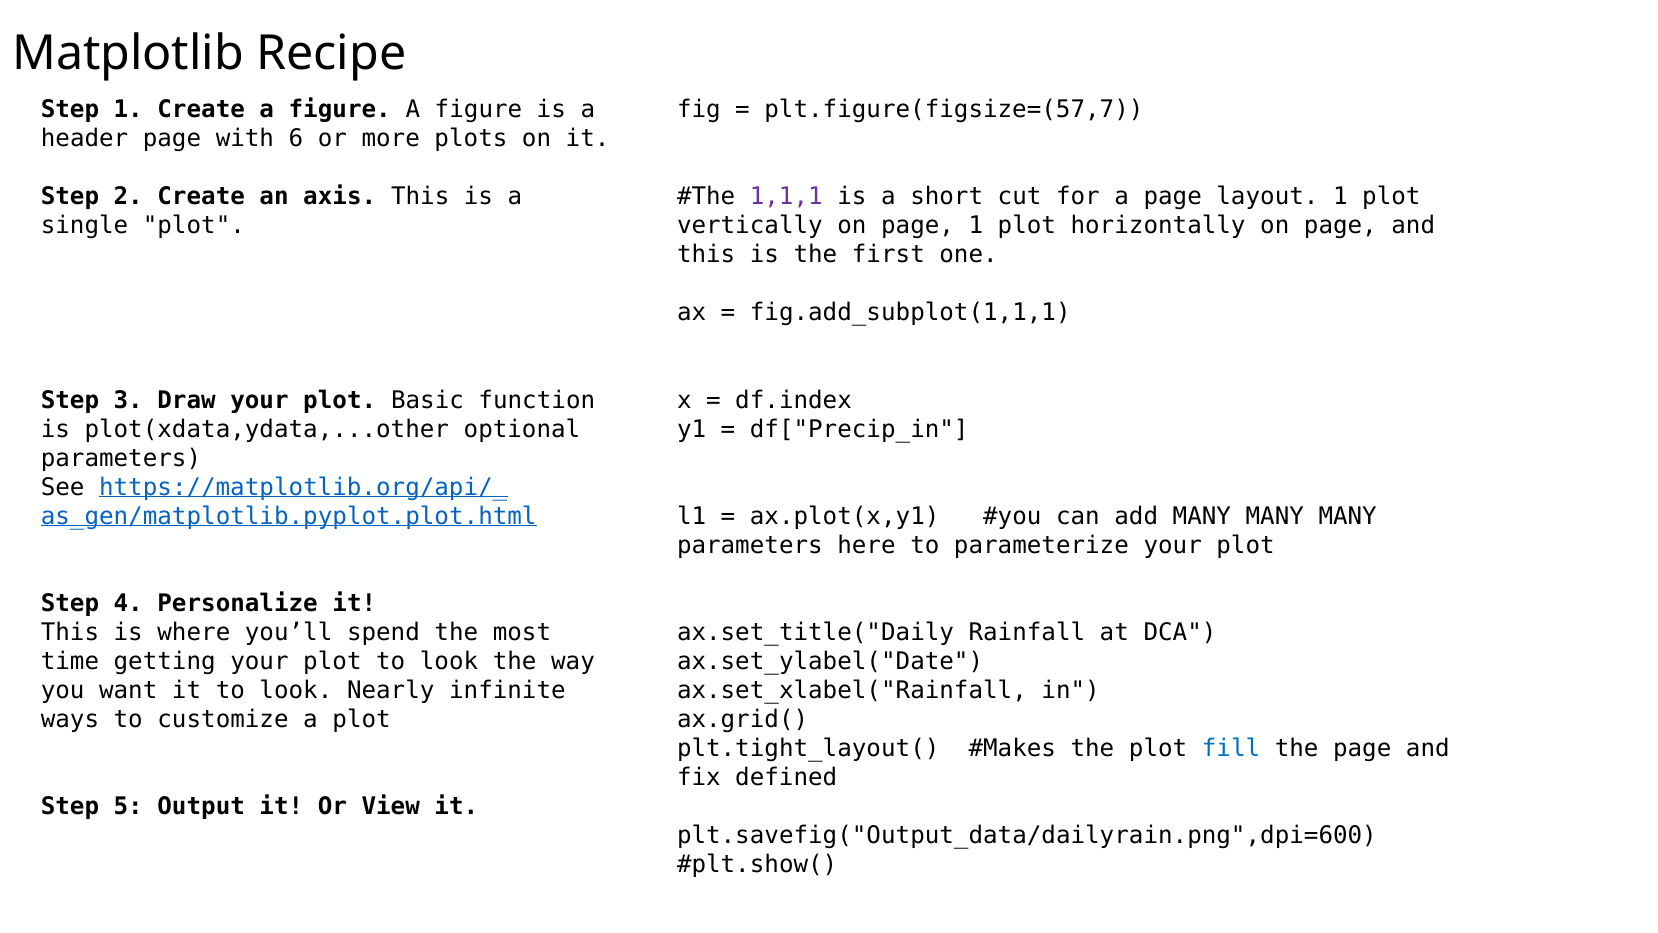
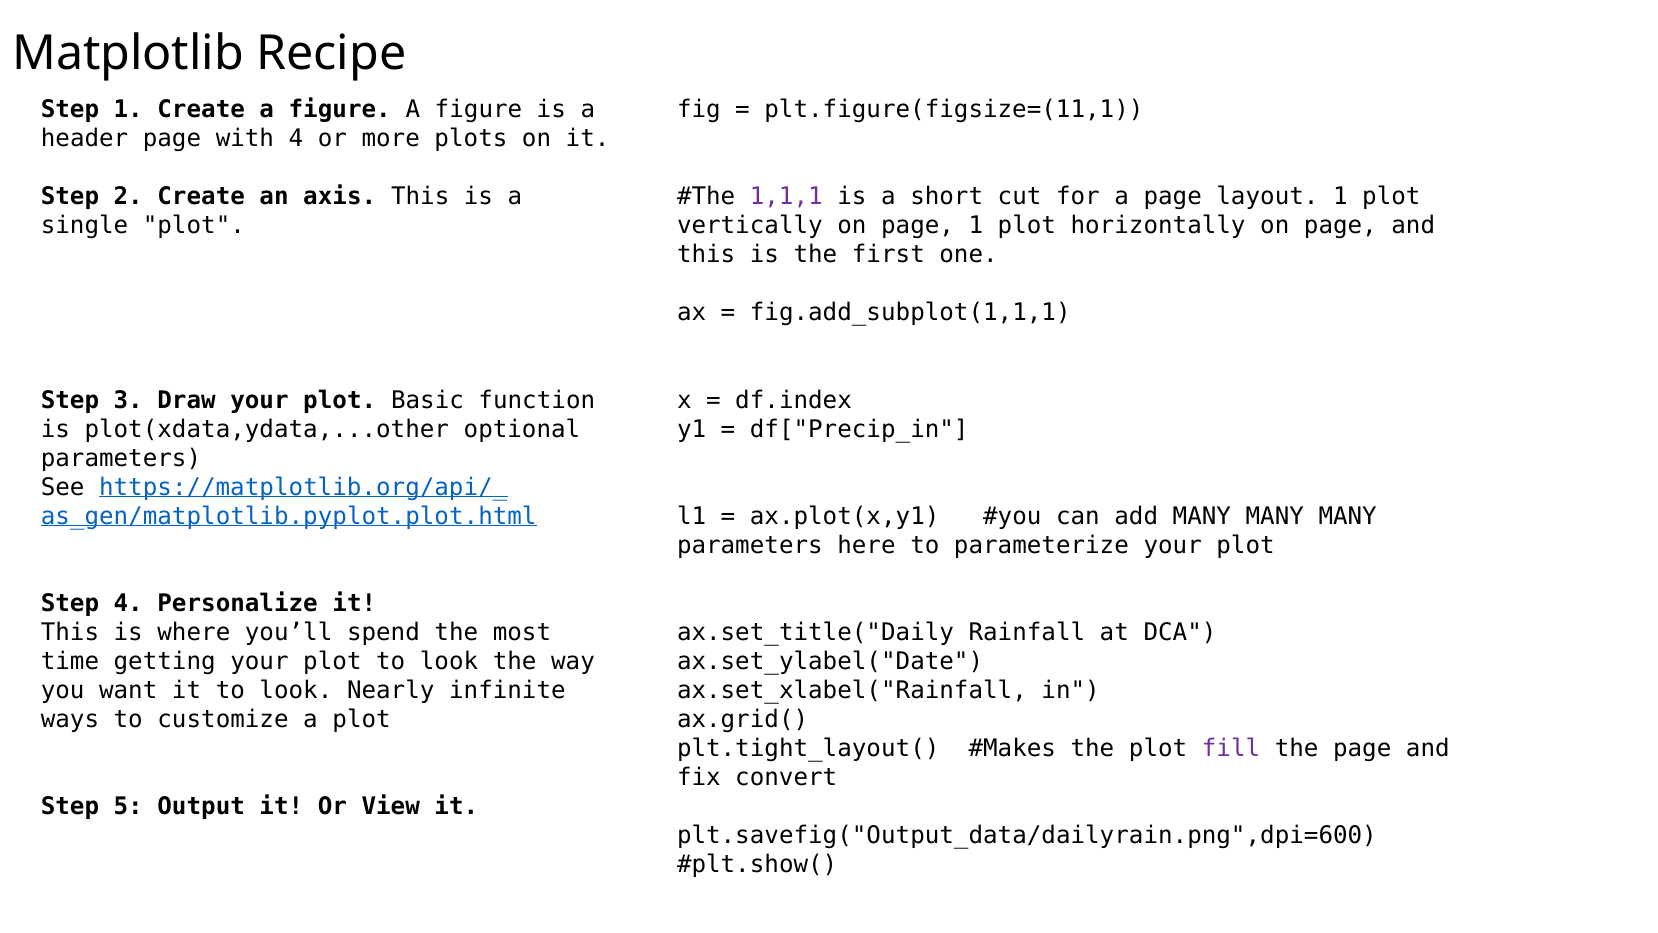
plt.figure(figsize=(57,7: plt.figure(figsize=(57,7 -> plt.figure(figsize=(11,1
with 6: 6 -> 4
fill colour: blue -> purple
defined: defined -> convert
